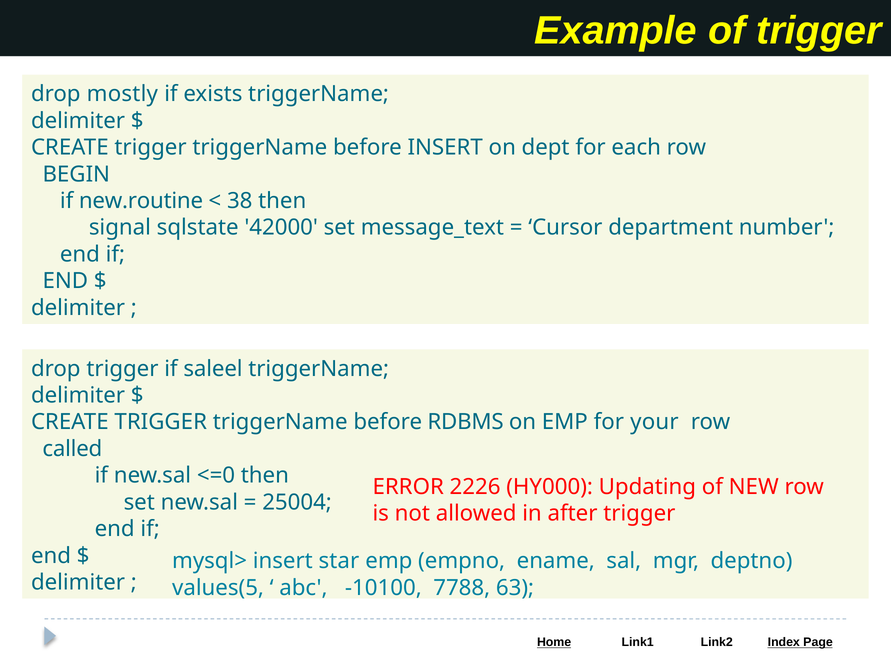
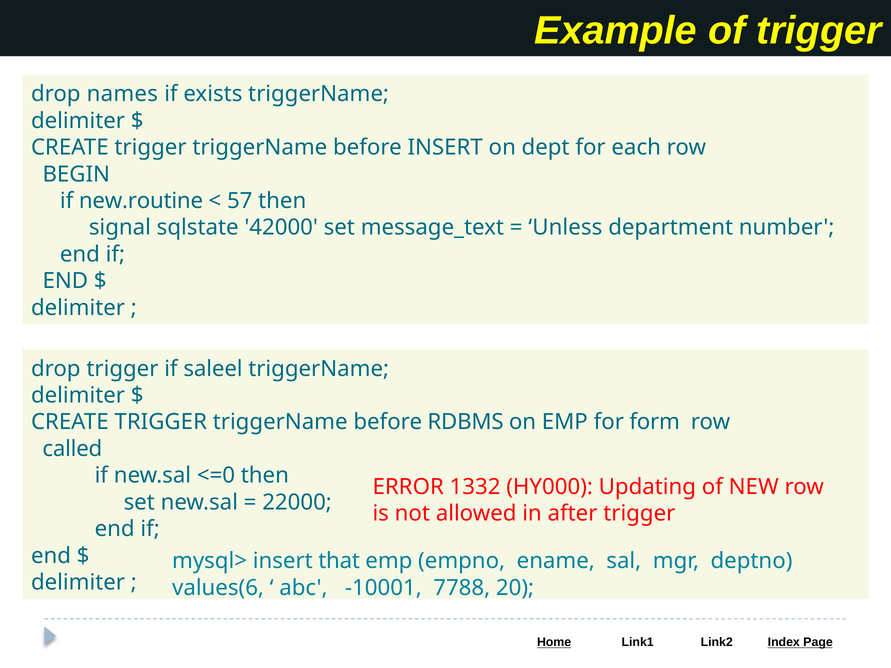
mostly: mostly -> names
38: 38 -> 57
Cursor: Cursor -> Unless
your: your -> form
2226: 2226 -> 1332
25004: 25004 -> 22000
star: star -> that
values(5: values(5 -> values(6
-10100: -10100 -> -10001
63: 63 -> 20
